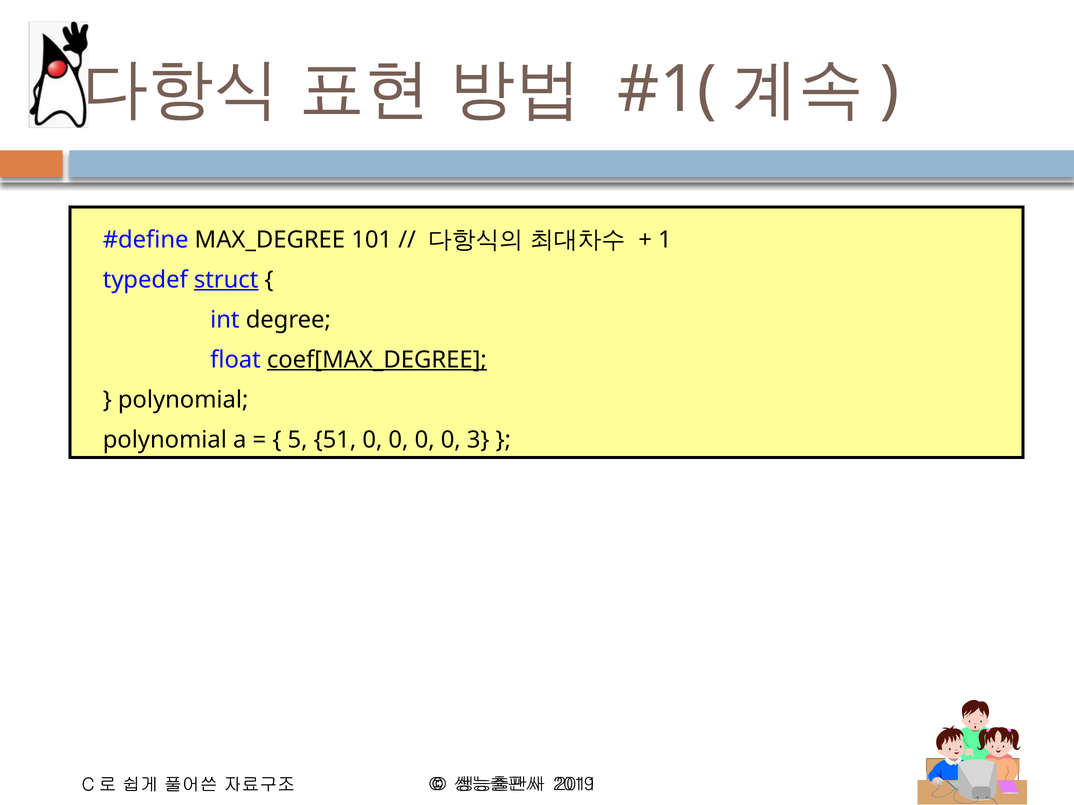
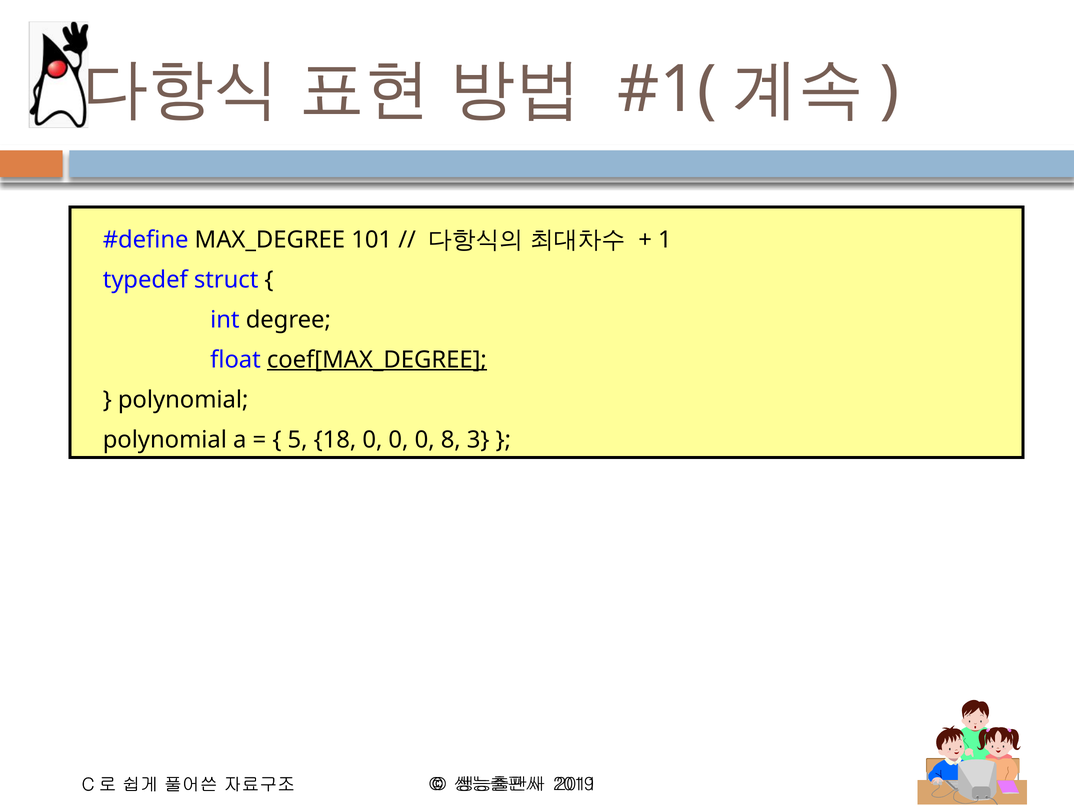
struct underline: present -> none
51: 51 -> 18
0 0 0 0: 0 -> 8
